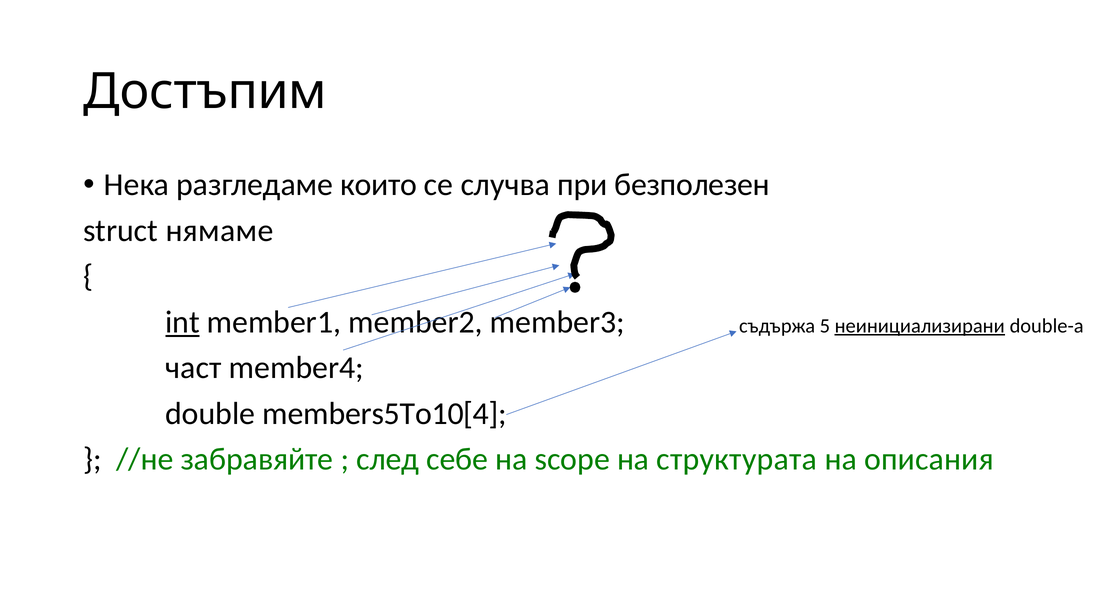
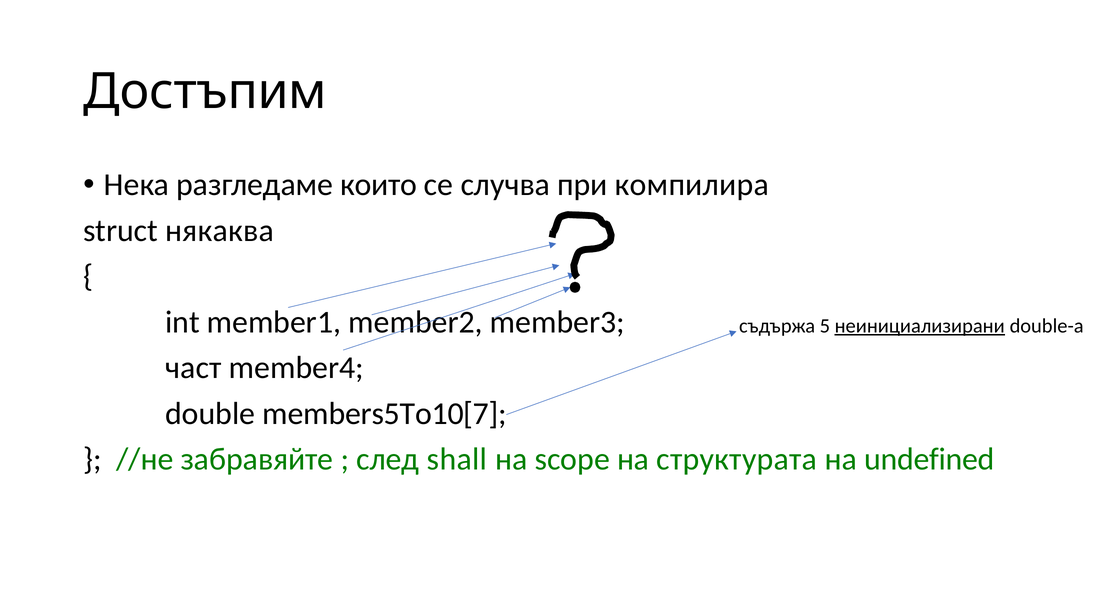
безполезен: безполезен -> компилира
нямаме: нямаме -> някаква
int underline: present -> none
members5To10[4: members5To10[4 -> members5To10[7
себе: себе -> shall
описания: описания -> undefined
